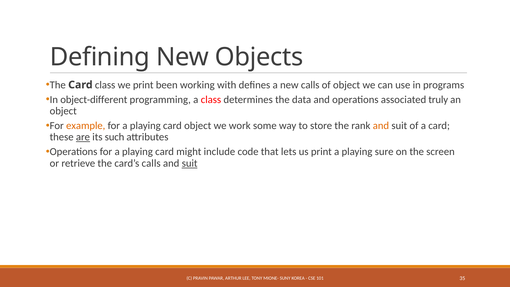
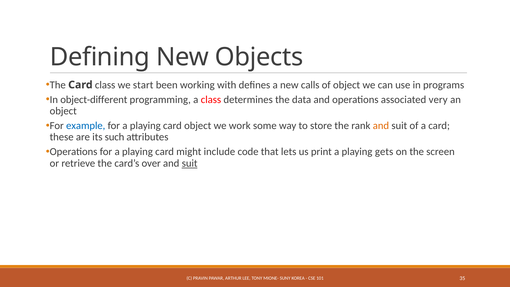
we print: print -> start
truly: truly -> very
example colour: orange -> blue
are underline: present -> none
sure: sure -> gets
card’s calls: calls -> over
